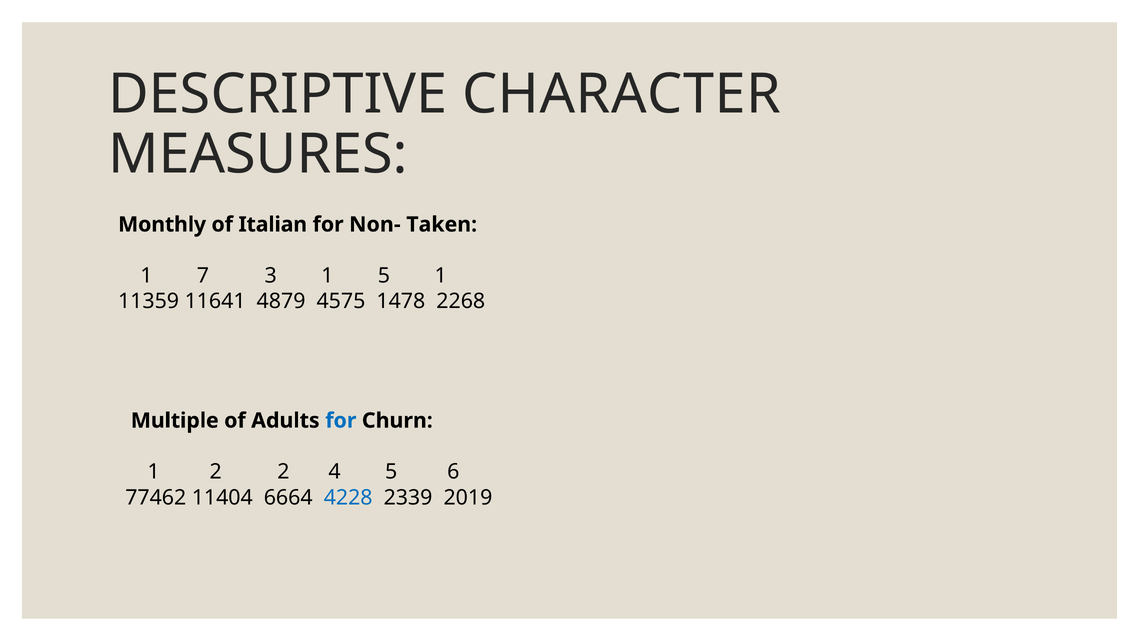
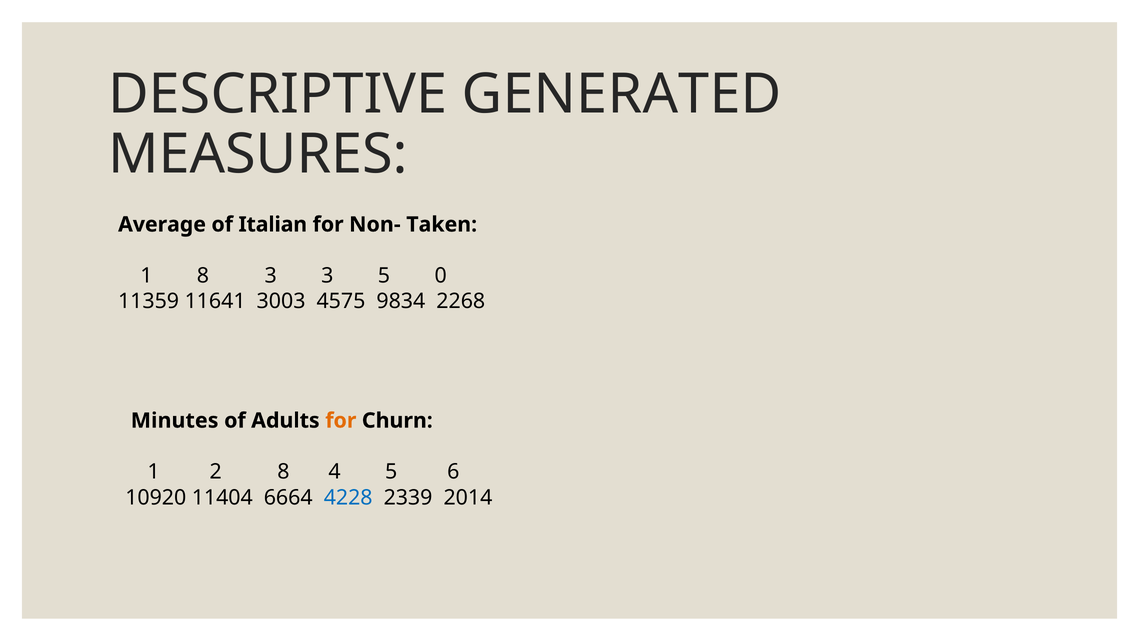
CHARACTER: CHARACTER -> GENERATED
Monthly: Monthly -> Average
1 7: 7 -> 8
3 1: 1 -> 3
5 1: 1 -> 0
4879: 4879 -> 3003
1478: 1478 -> 9834
Multiple: Multiple -> Minutes
for at (341, 420) colour: blue -> orange
2 2: 2 -> 8
77462: 77462 -> 10920
2019: 2019 -> 2014
